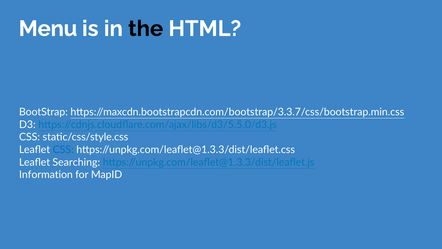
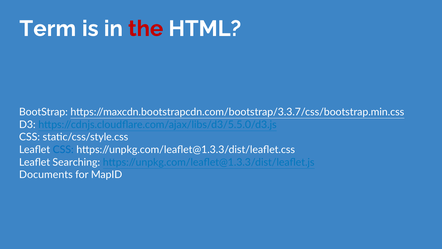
Menu: Menu -> Term
the colour: black -> red
Information: Information -> Documents
